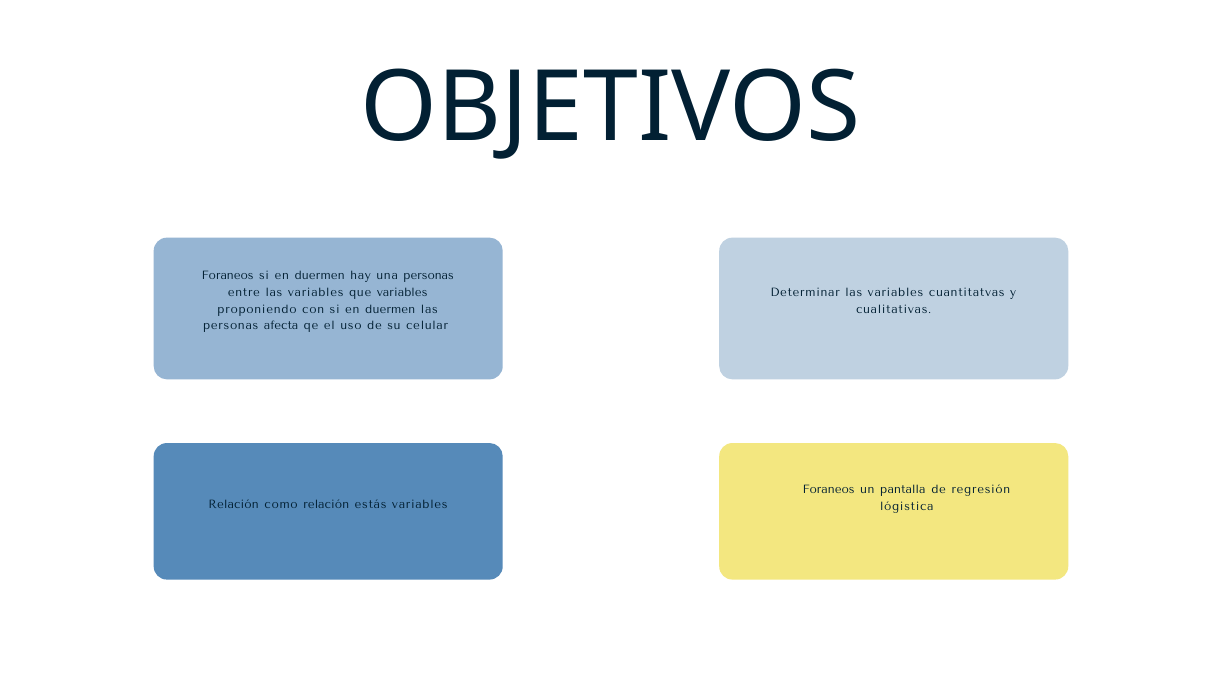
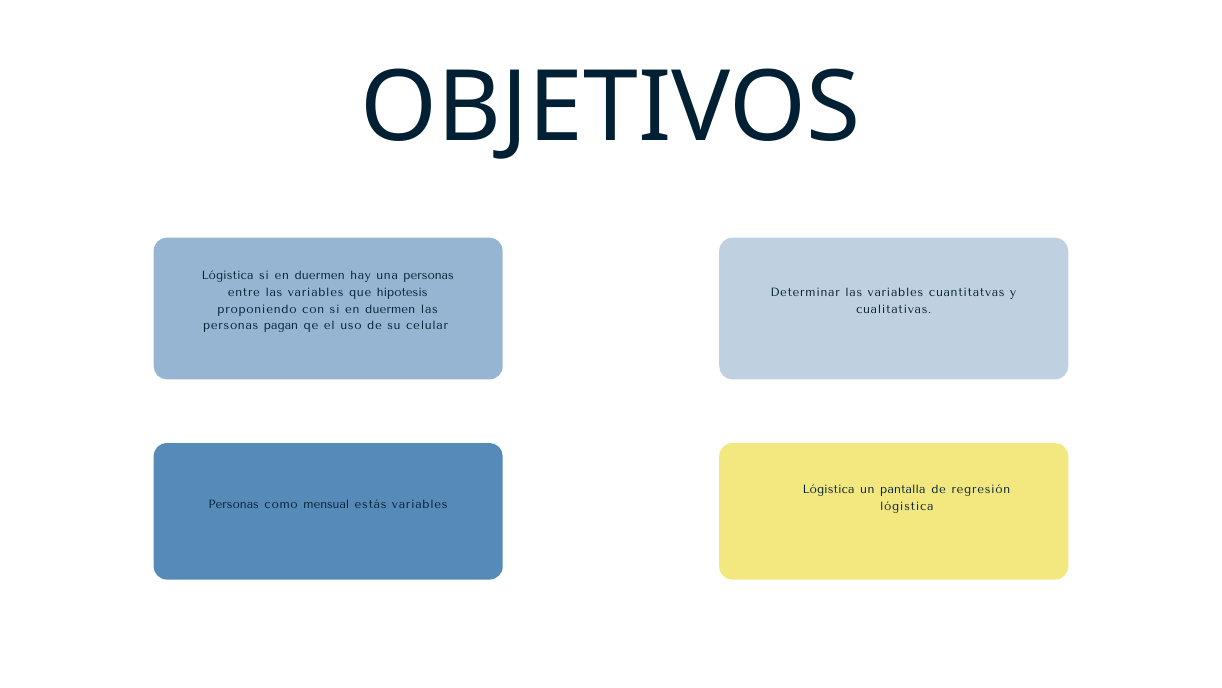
Foraneos at (228, 276): Foraneos -> Lógistica
que variables: variables -> hipotesis
afecta: afecta -> pagan
Foraneos at (829, 489): Foraneos -> Lógistica
Relación at (234, 504): Relación -> Personas
como relación: relación -> mensual
